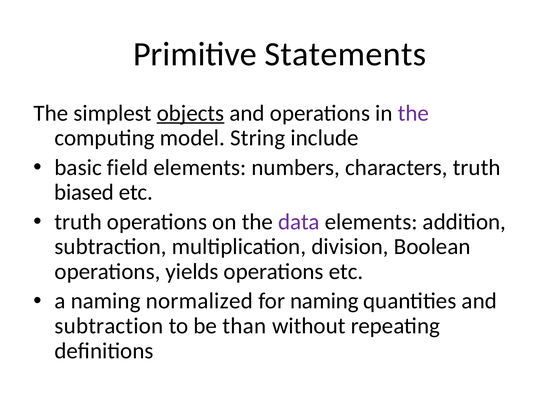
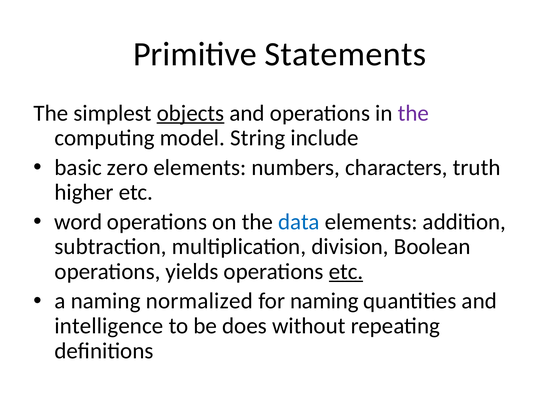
field: field -> zero
biased: biased -> higher
truth at (78, 222): truth -> word
data colour: purple -> blue
etc at (346, 272) underline: none -> present
subtraction at (109, 326): subtraction -> intelligence
than: than -> does
